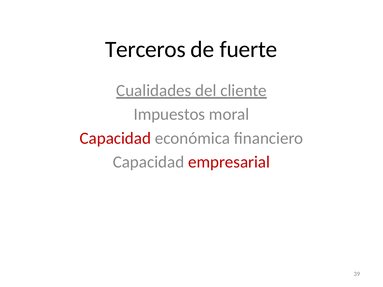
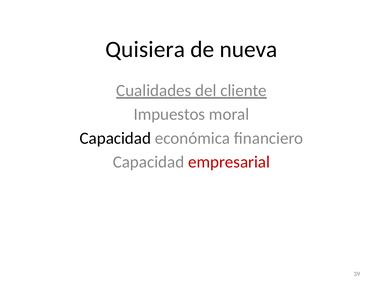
Terceros: Terceros -> Quisiera
fuerte: fuerte -> nueva
Capacidad at (115, 138) colour: red -> black
